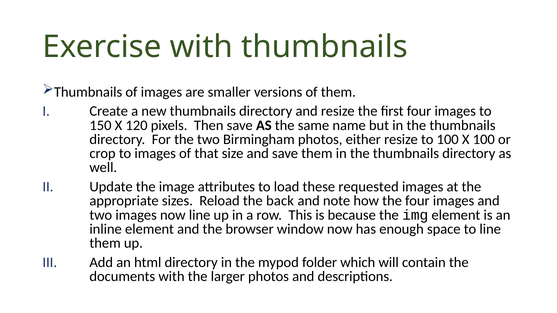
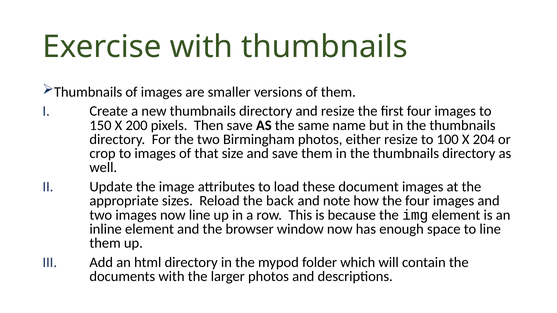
120: 120 -> 200
X 100: 100 -> 204
requested: requested -> document
